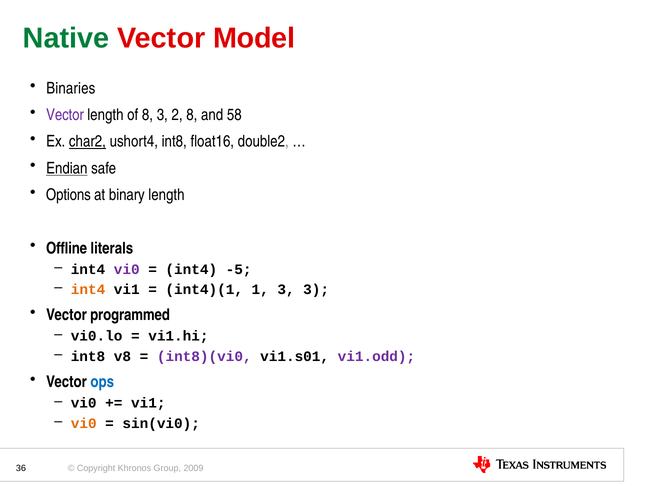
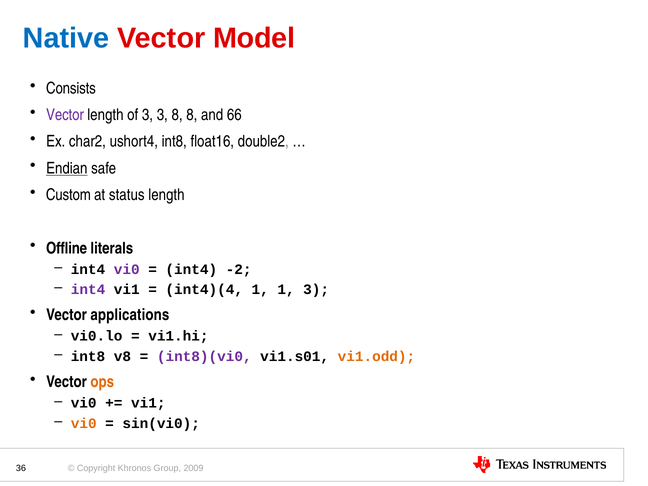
Native colour: green -> blue
Binaries: Binaries -> Consists
of 8: 8 -> 3
3 2: 2 -> 8
58: 58 -> 66
char2 underline: present -> none
Options: Options -> Custom
binary: binary -> status
-5: -5 -> -2
int4 at (88, 289) colour: orange -> purple
int4)(1: int4)(1 -> int4)(4
1 3: 3 -> 1
programmed: programmed -> applications
vi1.odd colour: purple -> orange
ops colour: blue -> orange
